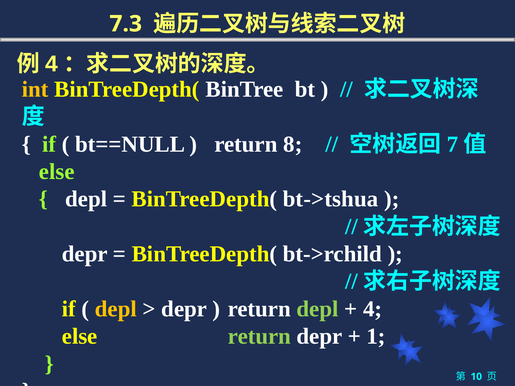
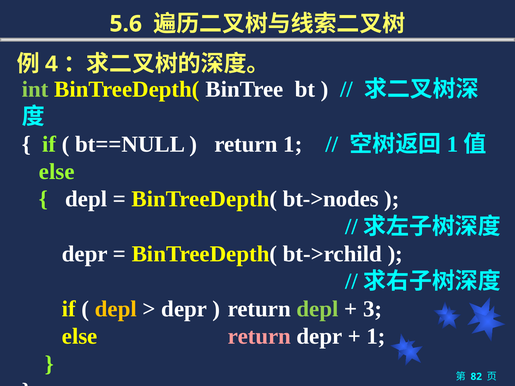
7.3: 7.3 -> 5.6
int colour: yellow -> light green
return 8: 8 -> 1
7 at (452, 144): 7 -> 1
bt->tshua: bt->tshua -> bt->nodes
4 at (373, 309): 4 -> 3
return at (259, 337) colour: light green -> pink
10: 10 -> 82
